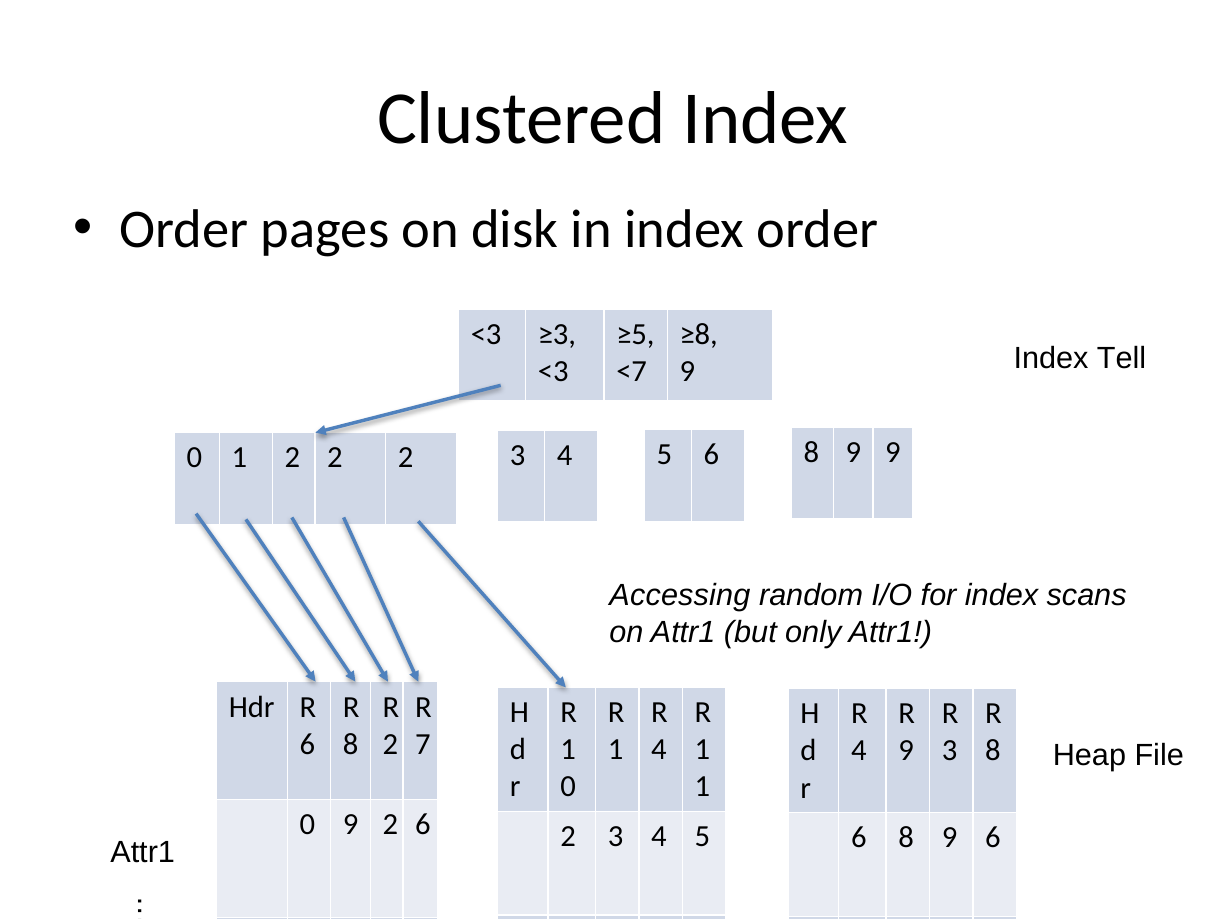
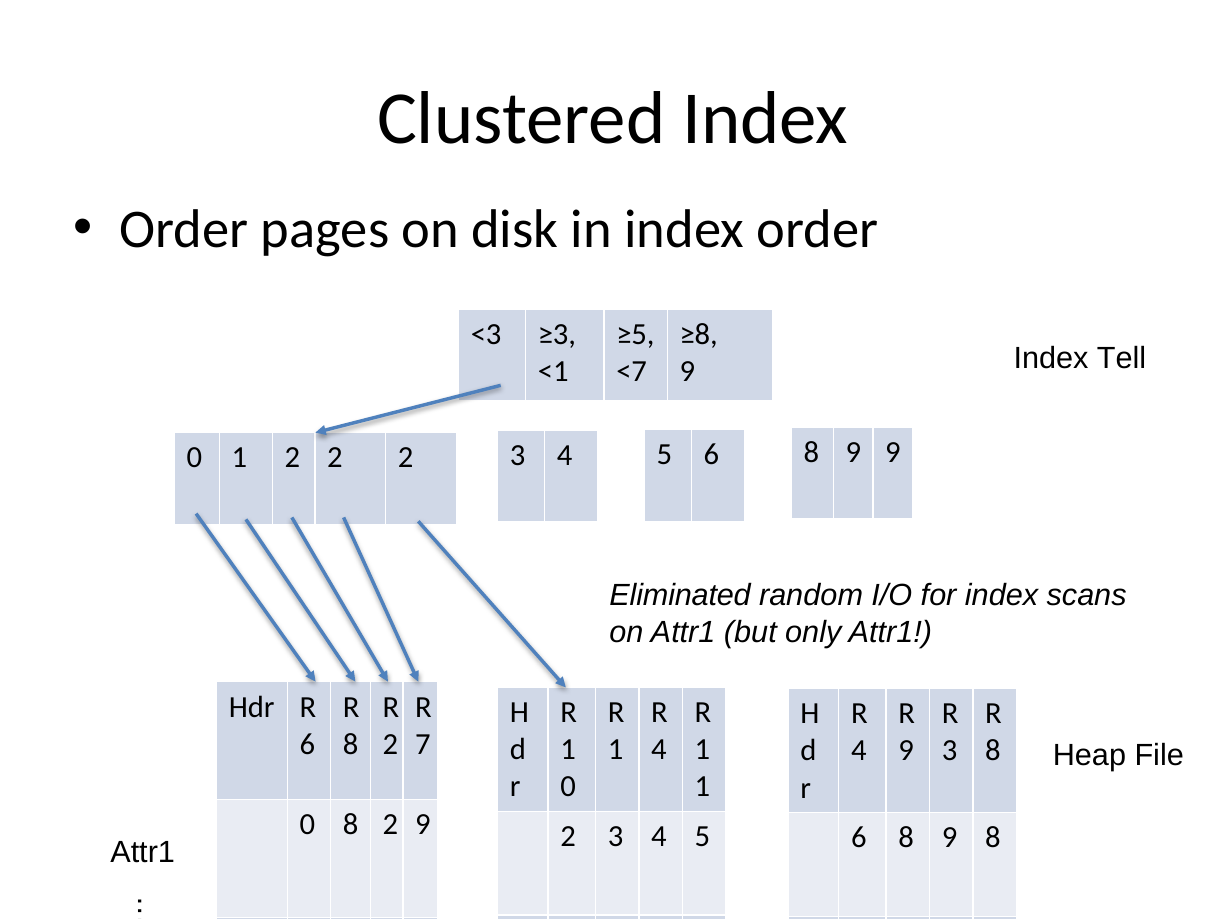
<3 at (553, 372): <3 -> <1
Accessing: Accessing -> Eliminated
0 9: 9 -> 8
2 6: 6 -> 9
9 6: 6 -> 8
